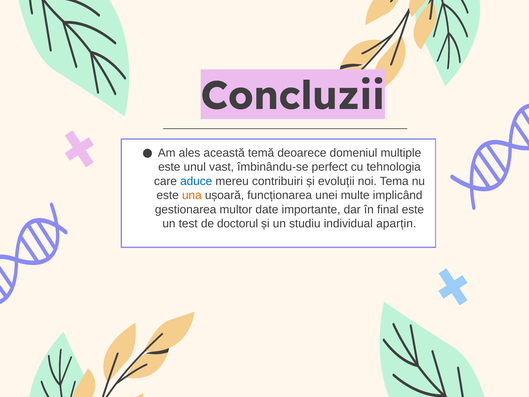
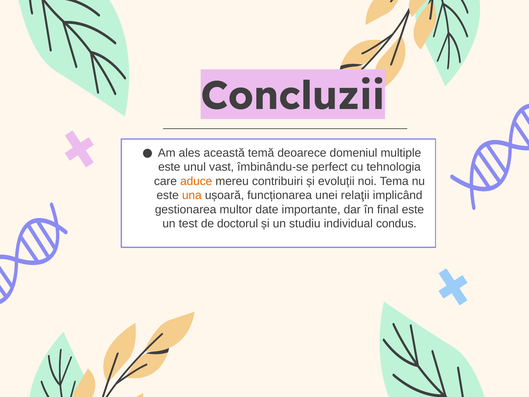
aduce colour: blue -> orange
multe: multe -> relaţii
aparțin: aparțin -> condus
